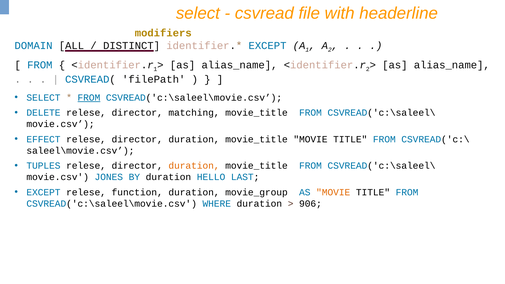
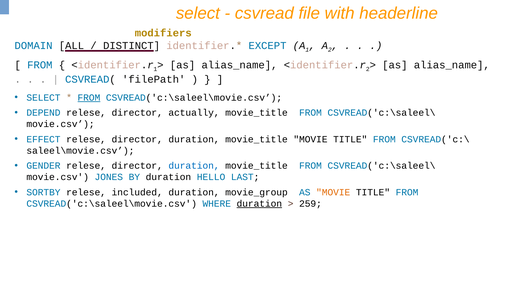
DELETE: DELETE -> DEPEND
matching: matching -> actually
TUPLES: TUPLES -> GENDER
duration at (194, 166) colour: orange -> blue
EXCEPT at (43, 192): EXCEPT -> SORTBY
function: function -> included
duration at (259, 204) underline: none -> present
906: 906 -> 259
